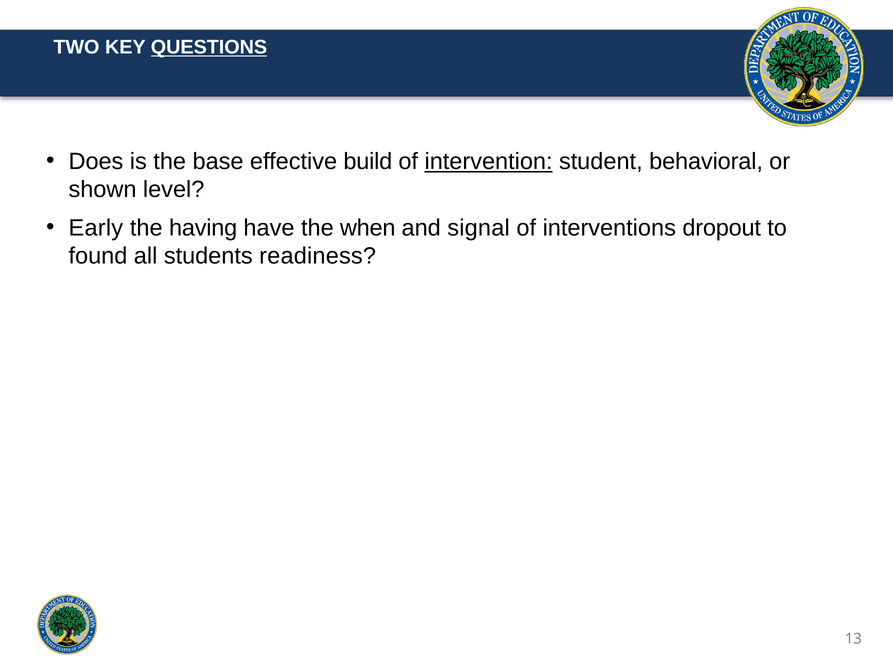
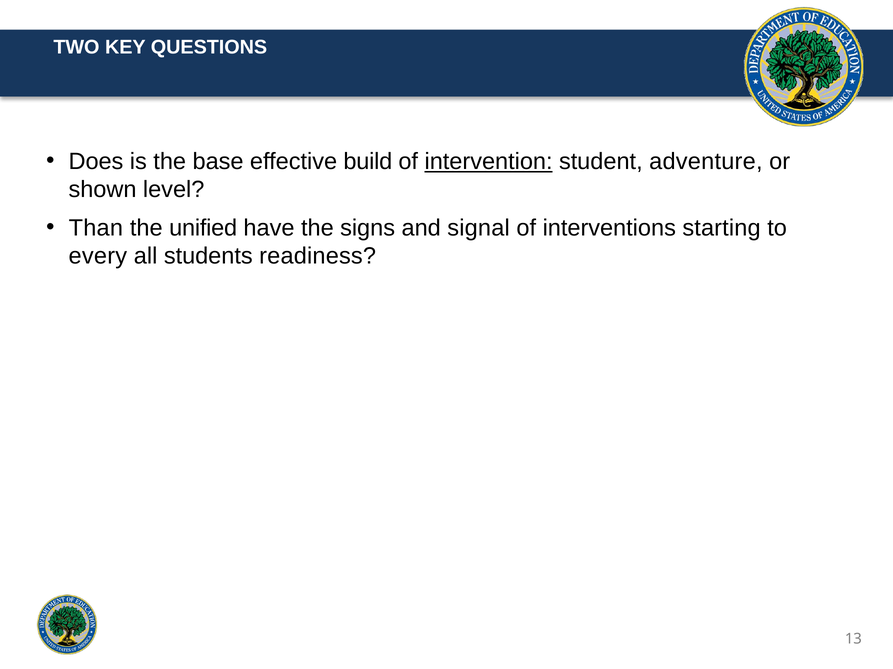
QUESTIONS underline: present -> none
behavioral: behavioral -> adventure
Early: Early -> Than
having: having -> unified
when: when -> signs
dropout: dropout -> starting
found: found -> every
